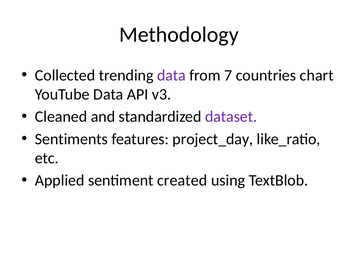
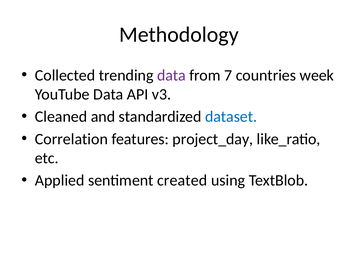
chart: chart -> week
dataset colour: purple -> blue
Sentiments: Sentiments -> Correlation
